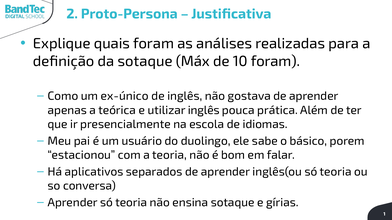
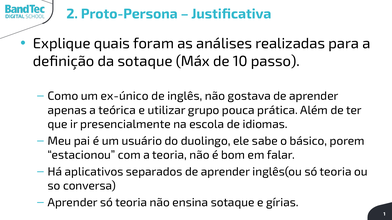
10 foram: foram -> passo
utilizar inglês: inglês -> grupo
